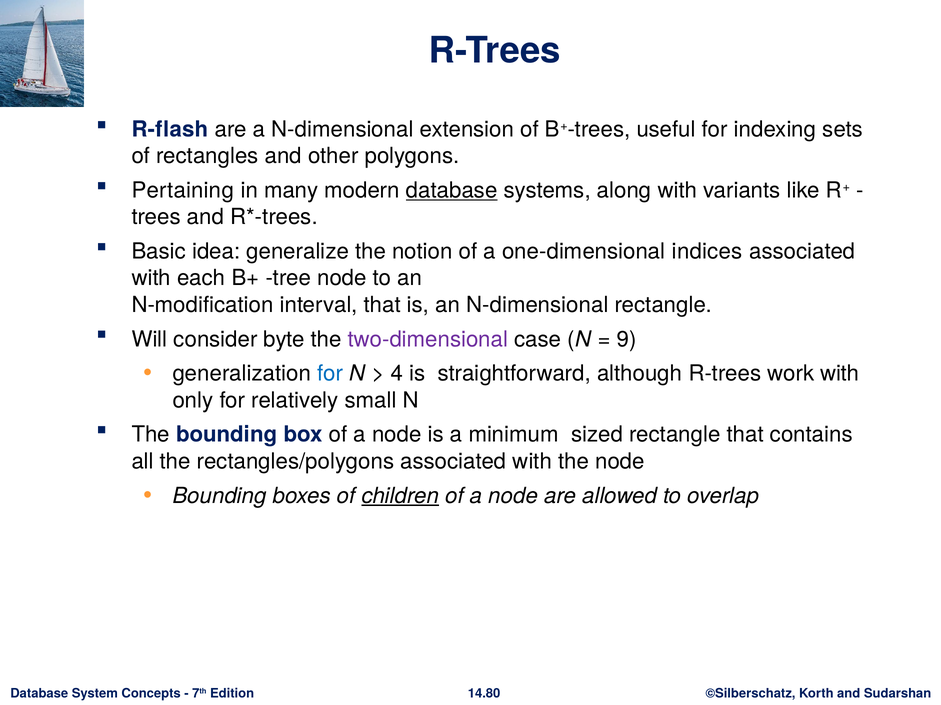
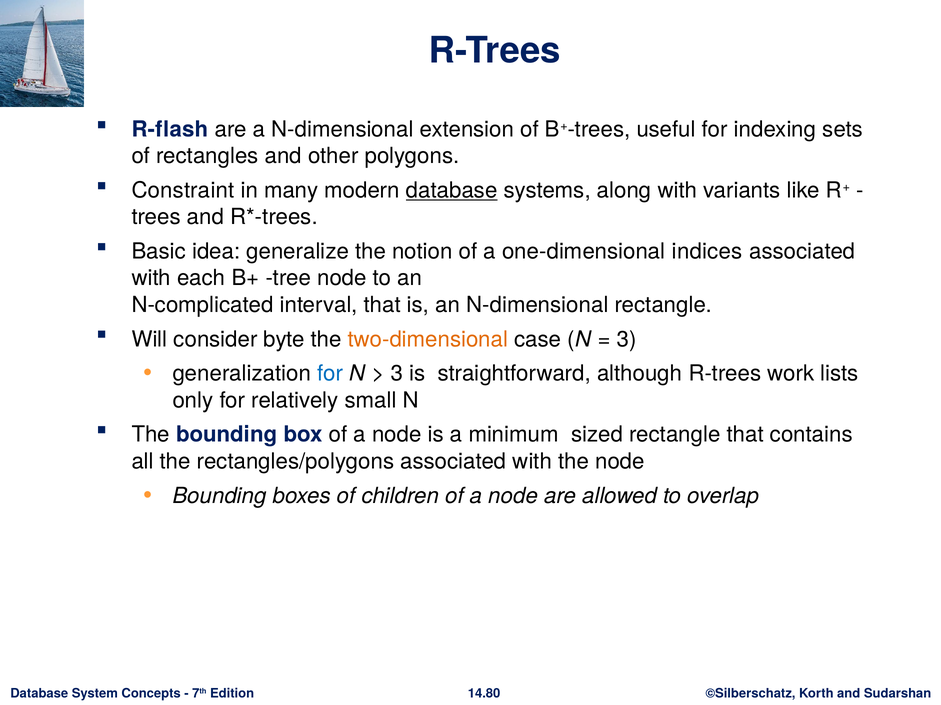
Pertaining: Pertaining -> Constraint
N-modification: N-modification -> N-complicated
two-dimensional colour: purple -> orange
9 at (627, 340): 9 -> 3
4 at (397, 374): 4 -> 3
work with: with -> lists
children underline: present -> none
